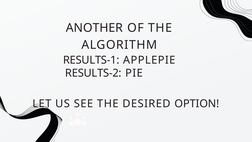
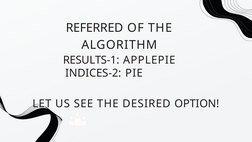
ANOTHER: ANOTHER -> REFERRED
RESULTS-2: RESULTS-2 -> INDICES-2
